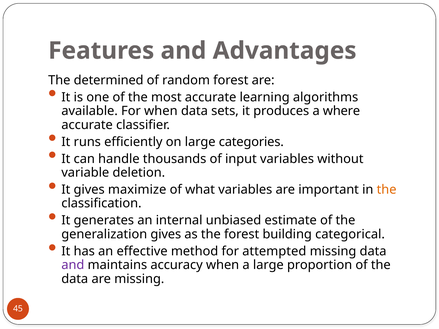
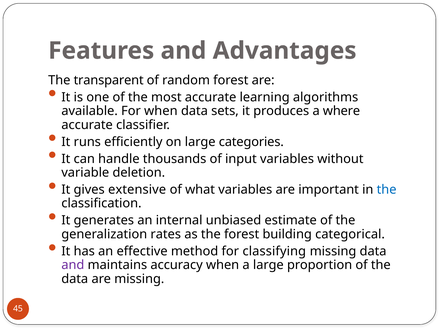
determined: determined -> transparent
maximize: maximize -> extensive
the at (387, 190) colour: orange -> blue
generalization gives: gives -> rates
attempted: attempted -> classifying
